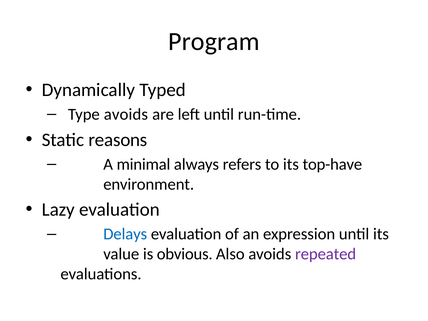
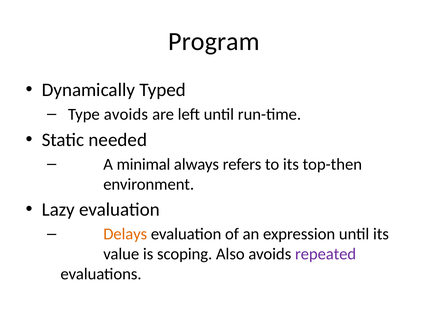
reasons: reasons -> needed
top-have: top-have -> top-then
Delays colour: blue -> orange
obvious: obvious -> scoping
